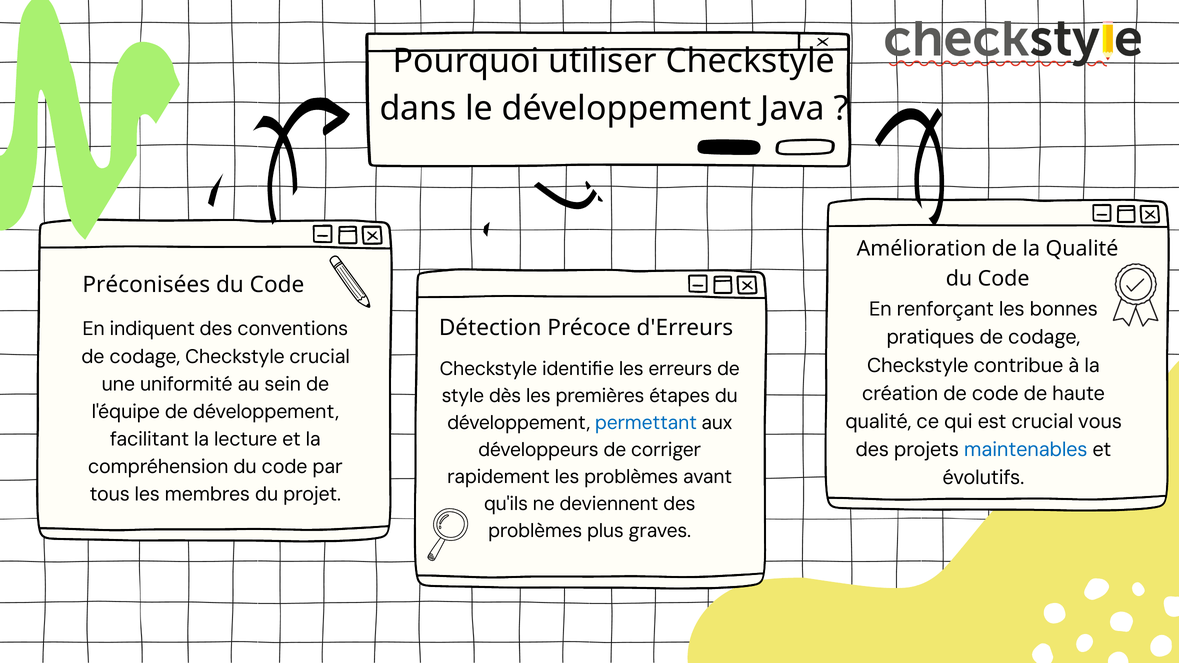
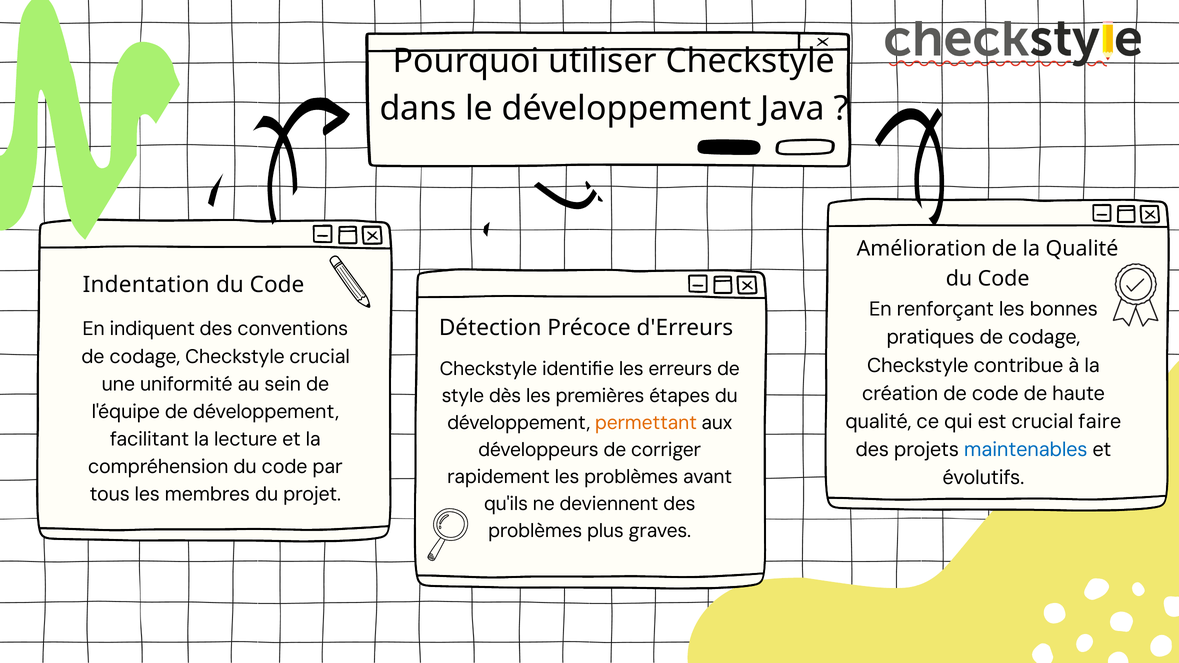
Préconisées: Préconisées -> Indentation
vous: vous -> faire
permettant colour: blue -> orange
